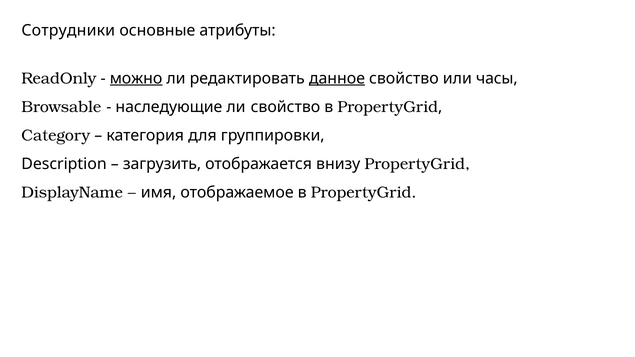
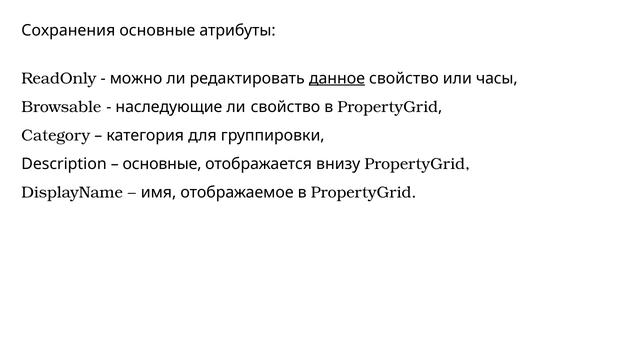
Сотрудники: Сотрудники -> Сохранения
можно underline: present -> none
загрузить at (162, 164): загрузить -> основные
